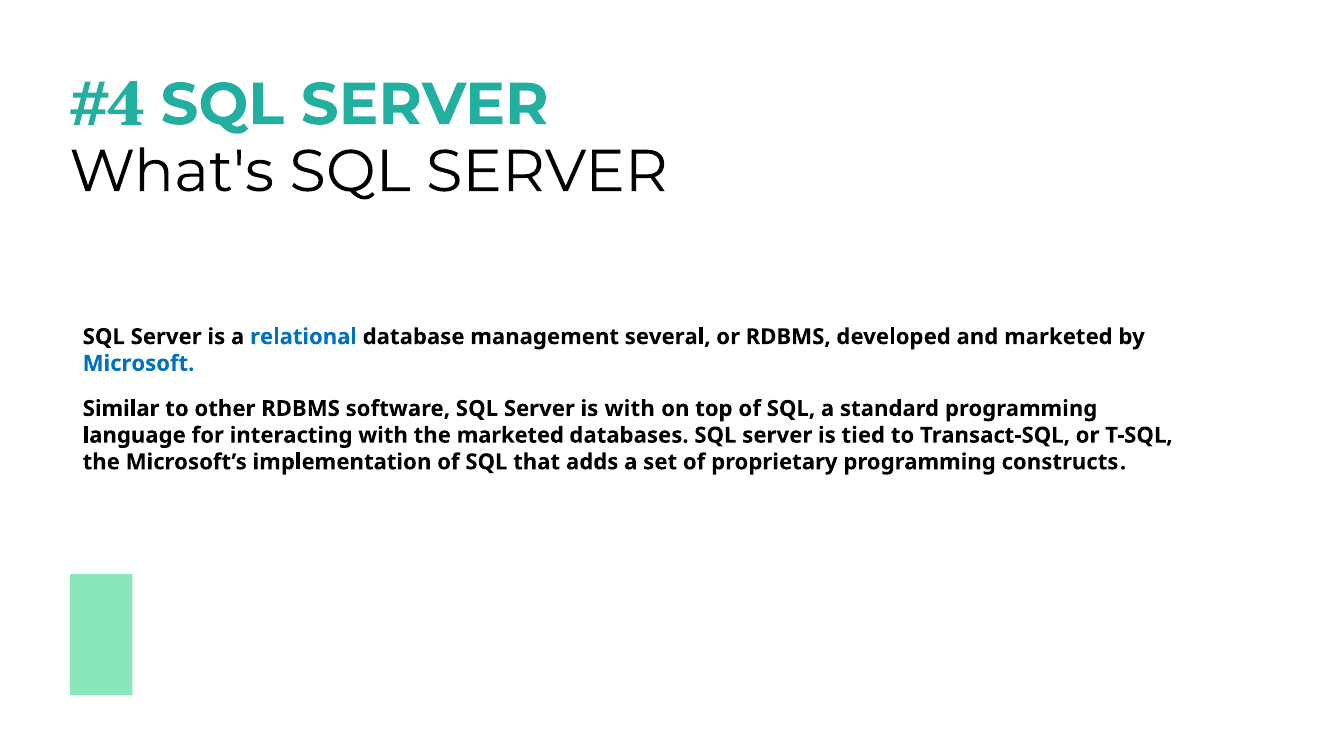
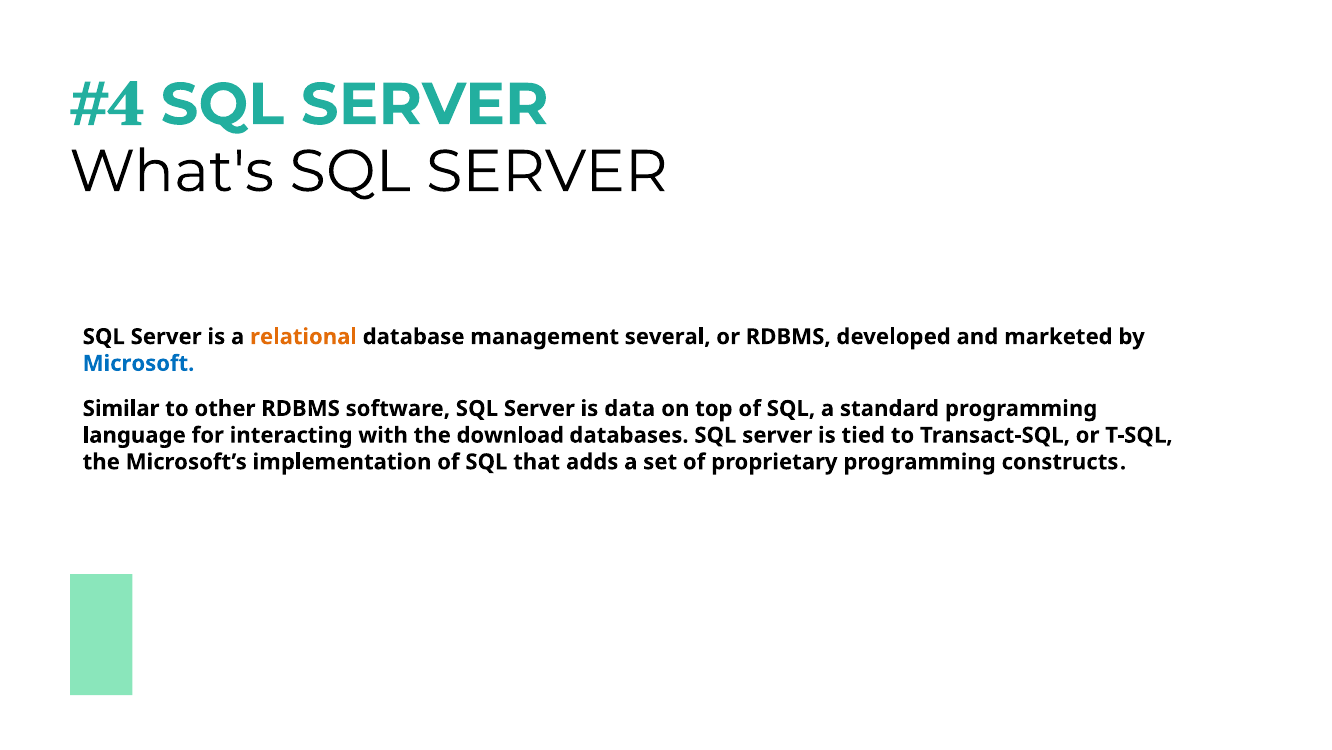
relational colour: blue -> orange
is with: with -> data
the marketed: marketed -> download
